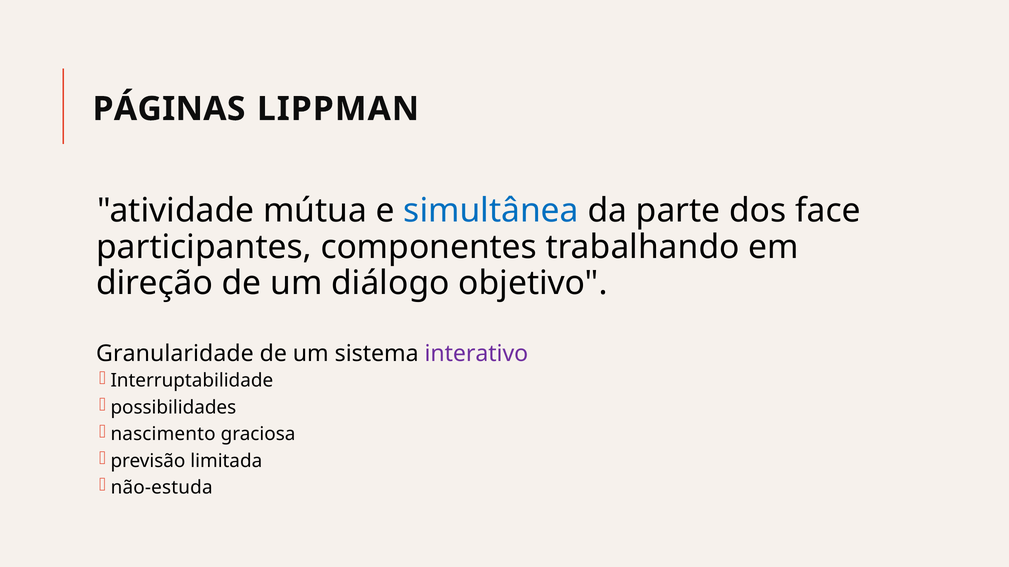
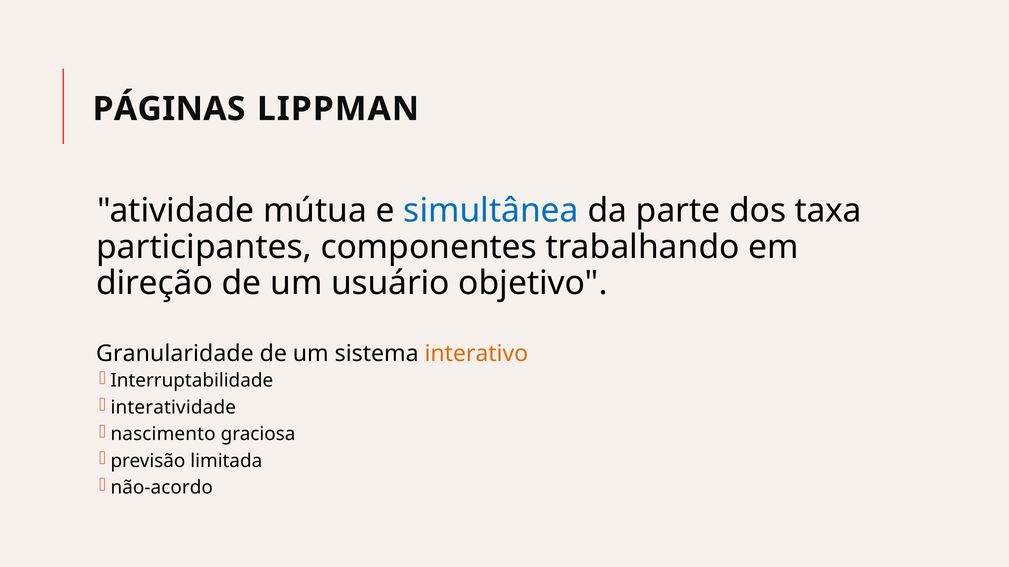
face: face -> taxa
diálogo: diálogo -> usuário
interativo colour: purple -> orange
possibilidades: possibilidades -> interatividade
não-estuda: não-estuda -> não-acordo
